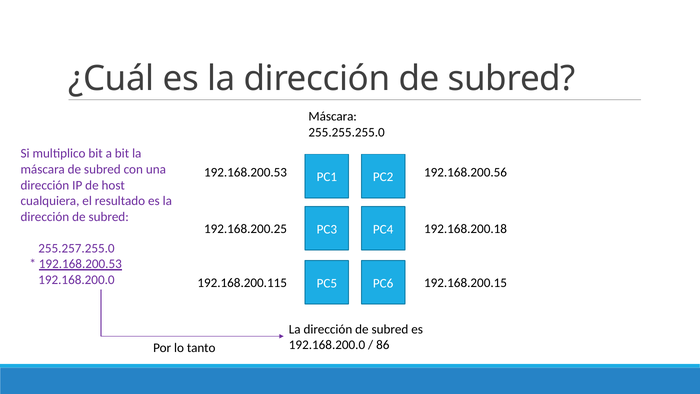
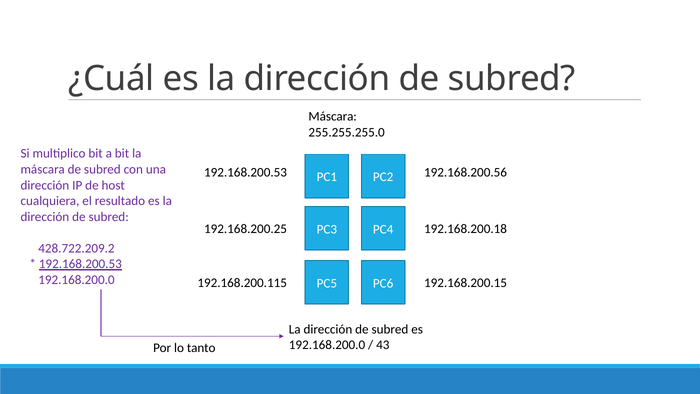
255.257.255.0: 255.257.255.0 -> 428.722.209.2
86: 86 -> 43
